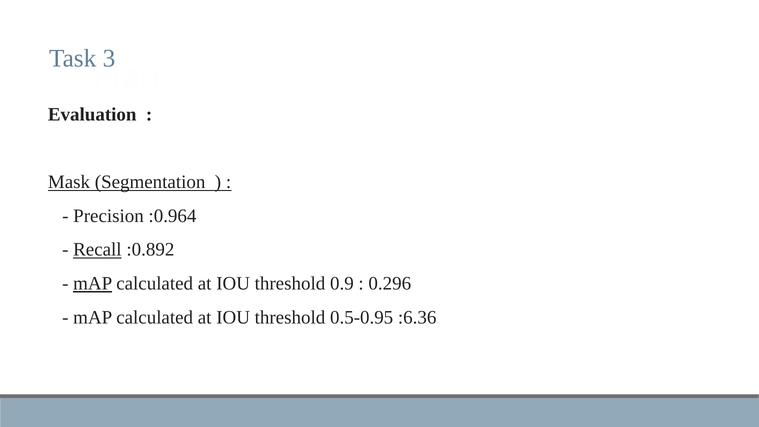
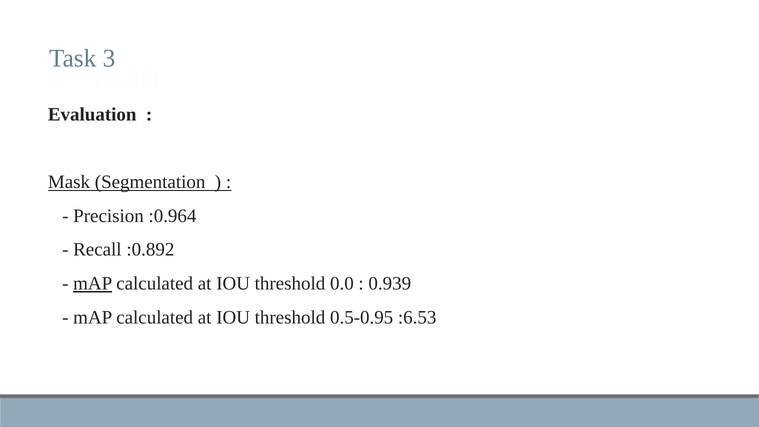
Recall underline: present -> none
0.9: 0.9 -> 0.0
0.296: 0.296 -> 0.939
:6.36: :6.36 -> :6.53
